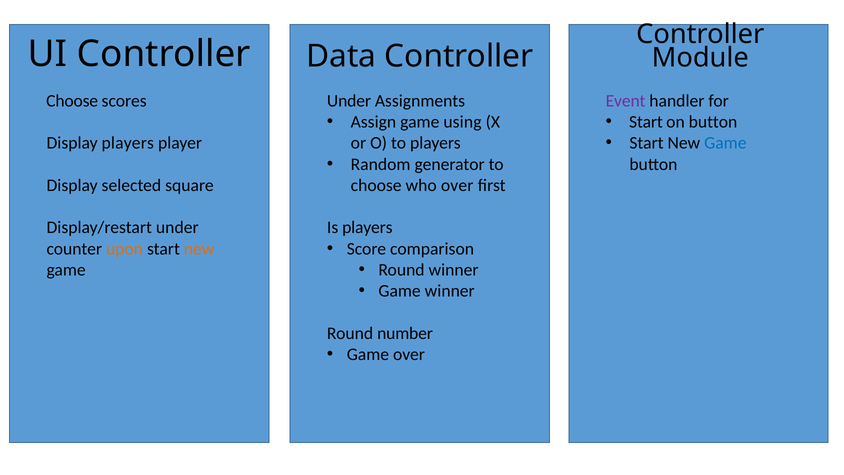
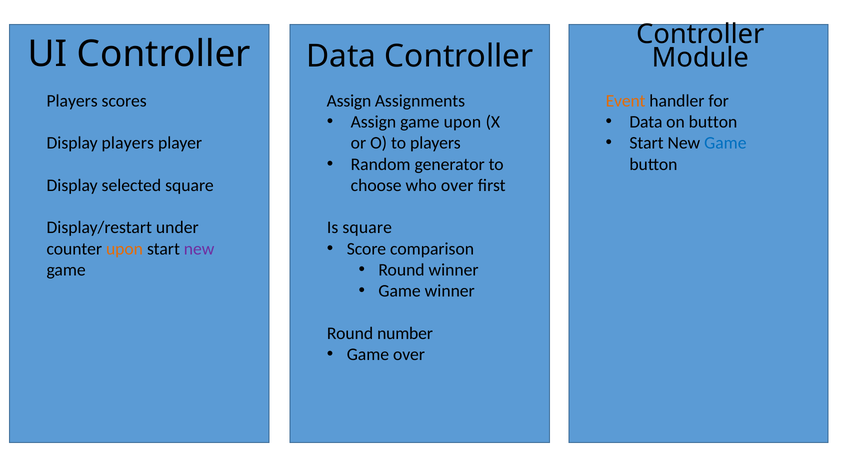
Choose at (72, 101): Choose -> Players
Under at (349, 101): Under -> Assign
Event colour: purple -> orange
game using: using -> upon
Start at (646, 122): Start -> Data
Is players: players -> square
new at (199, 249) colour: orange -> purple
